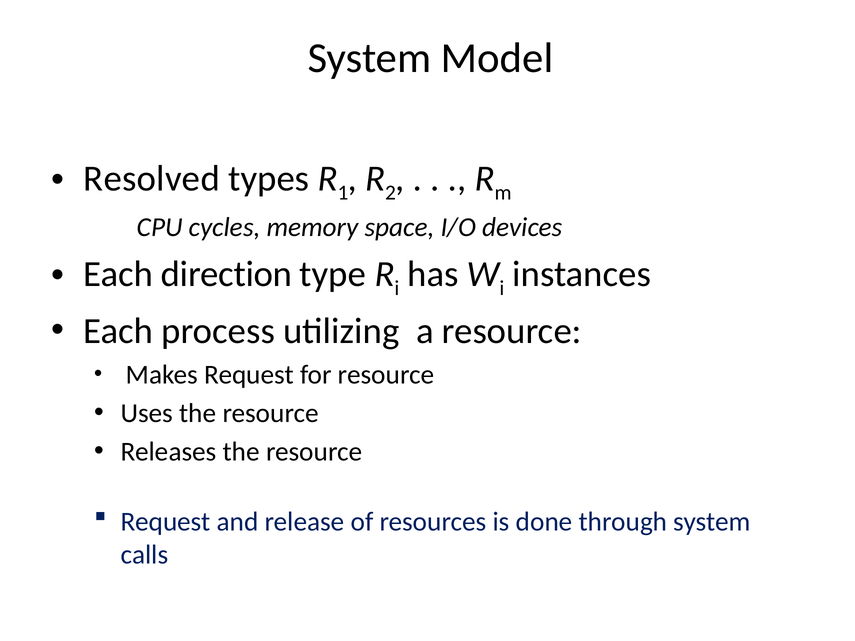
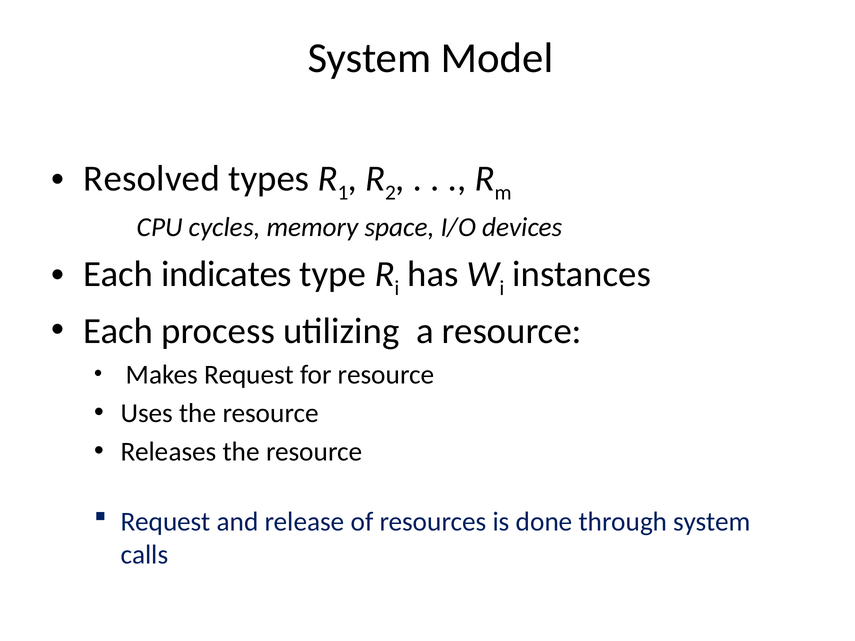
direction: direction -> indicates
